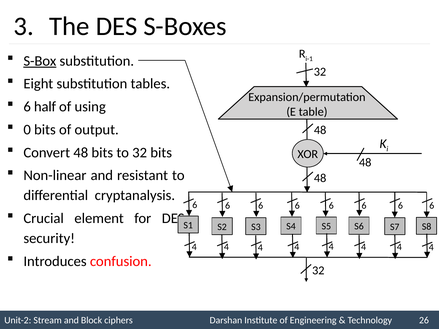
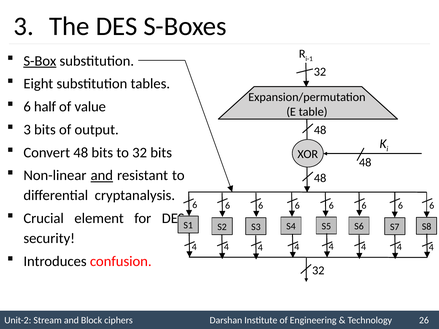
using: using -> value
0 at (27, 130): 0 -> 3
and at (102, 176) underline: none -> present
